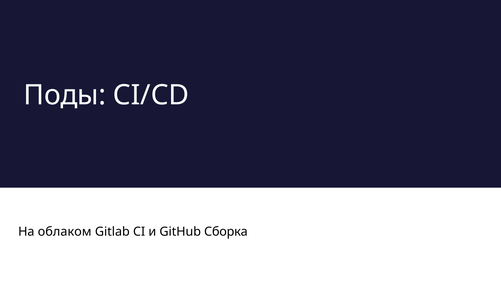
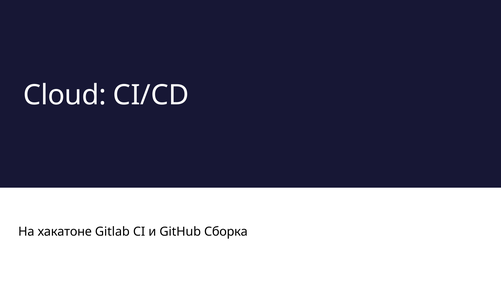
Поды: Поды -> Cloud
облаком: облаком -> хакатоне
